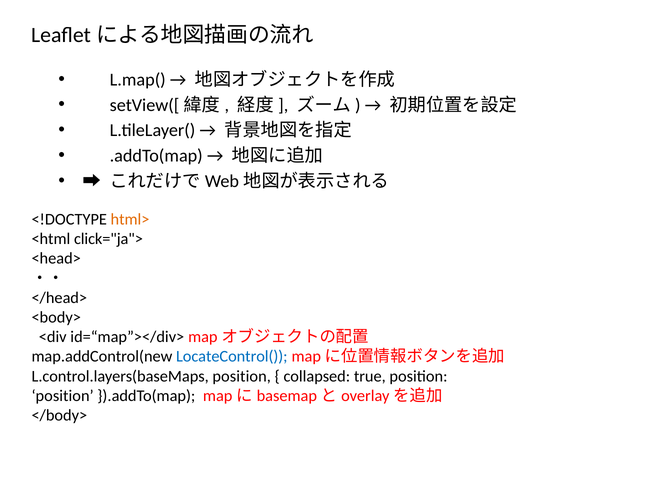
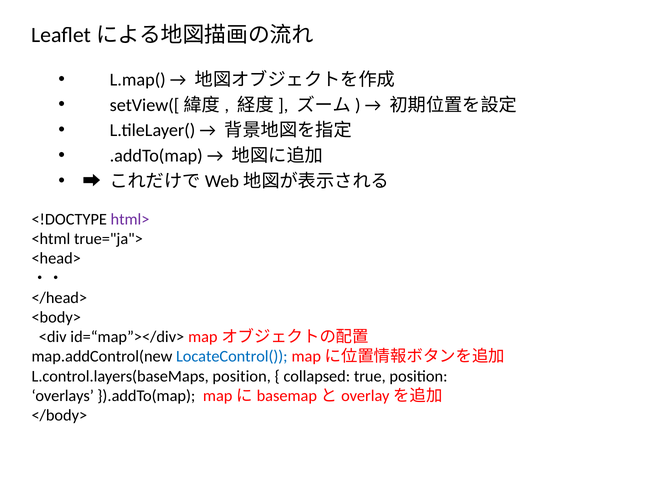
html> colour: orange -> purple
click="ja">: click="ja"> -> true="ja">
position at (63, 396): position -> overlays
